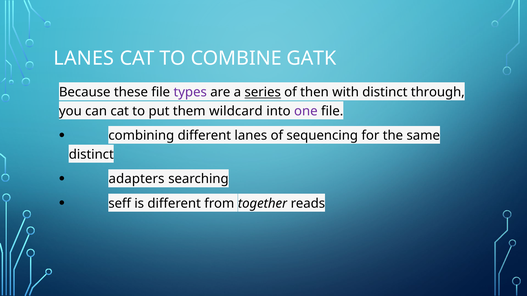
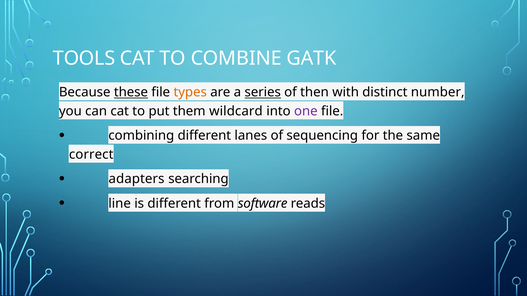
LANES at (84, 59): LANES -> TOOLS
these underline: none -> present
types colour: purple -> orange
through: through -> number
distinct at (91, 155): distinct -> correct
seff: seff -> line
together: together -> software
